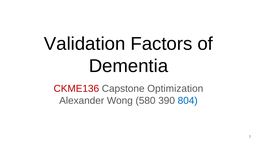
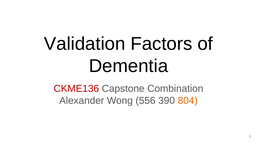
Optimization: Optimization -> Combination
580: 580 -> 556
804 colour: blue -> orange
